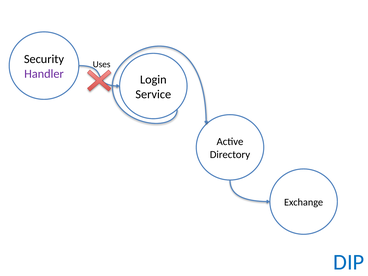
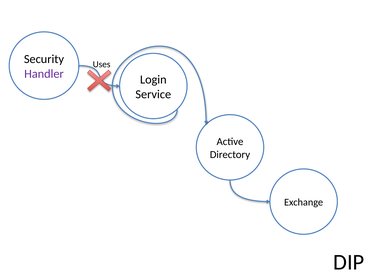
DIP colour: blue -> black
